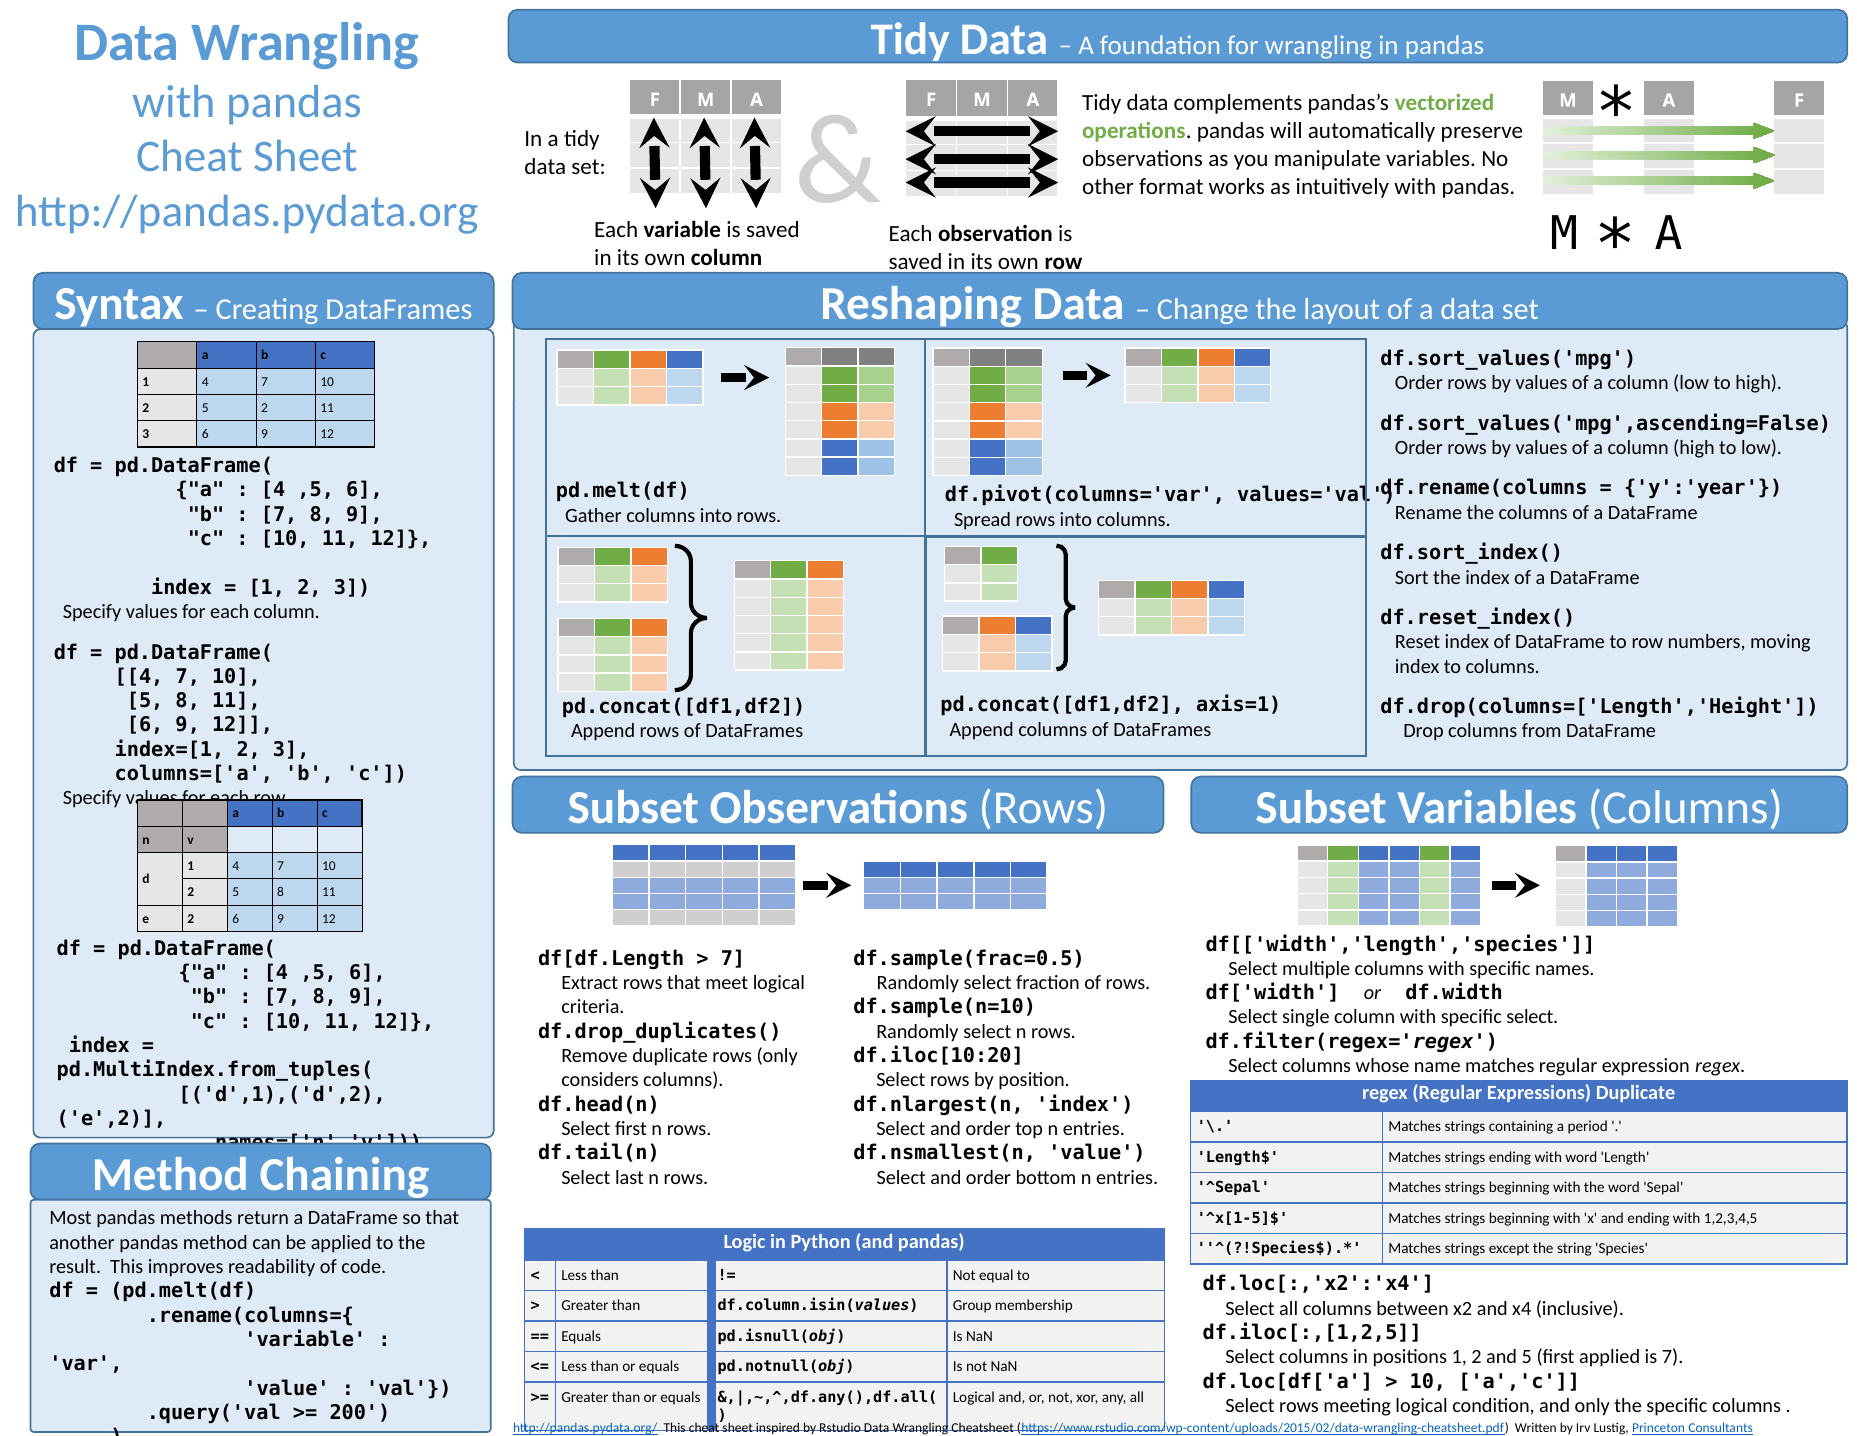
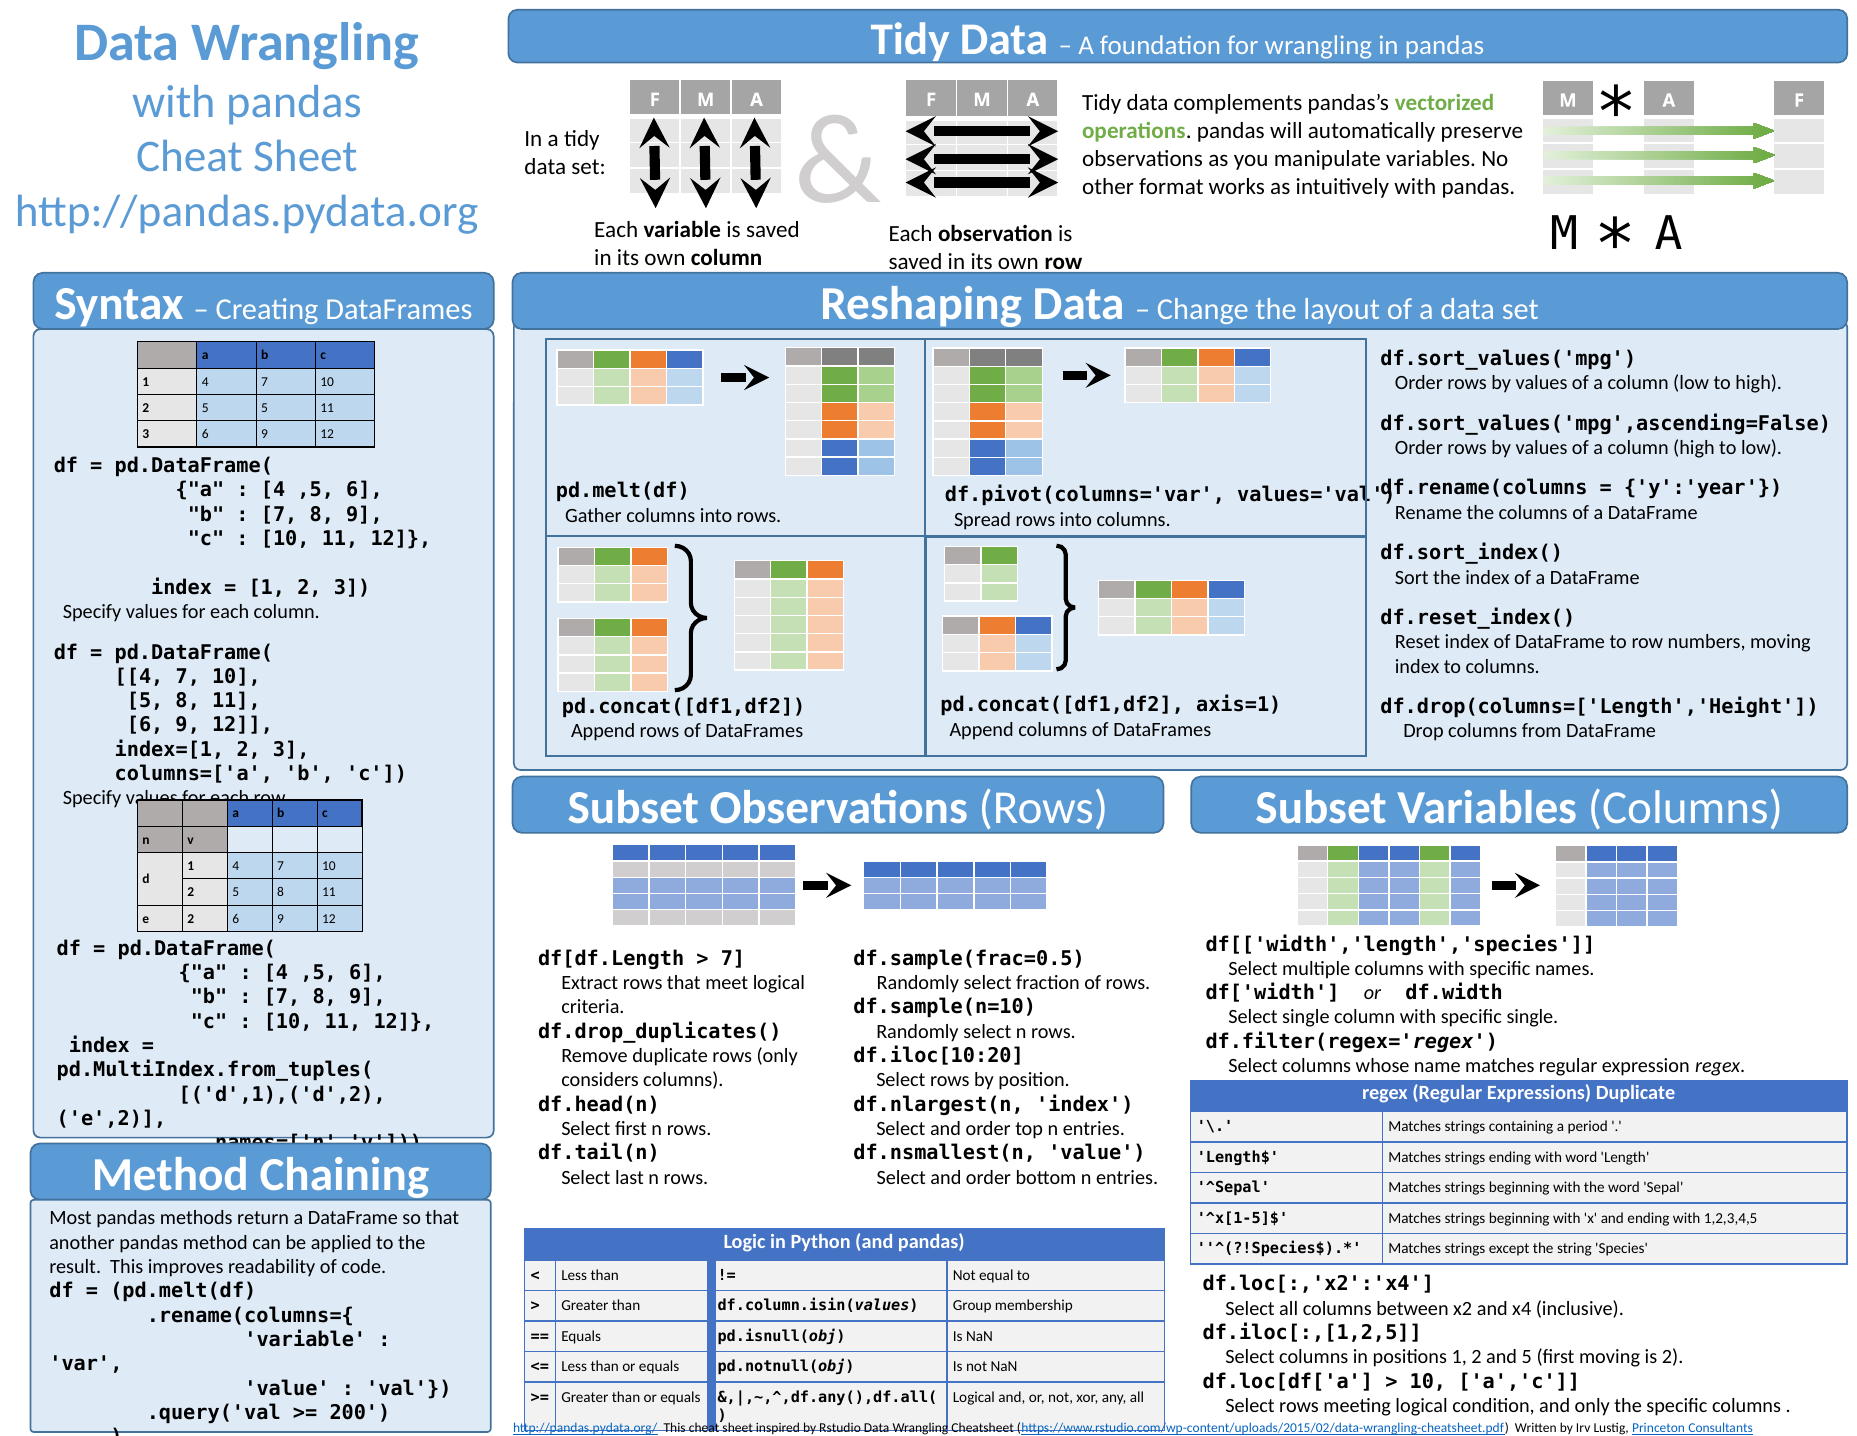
5 2: 2 -> 5
specific select: select -> single
first applied: applied -> moving
is 7: 7 -> 2
